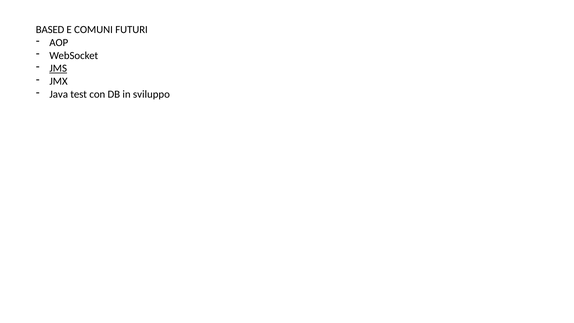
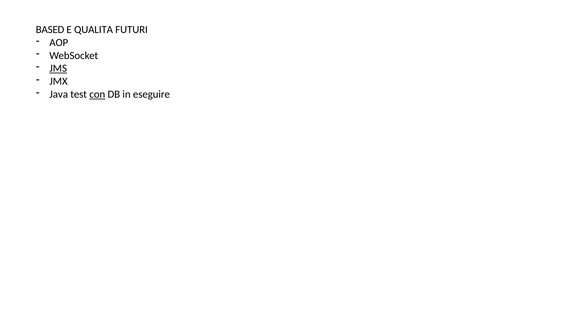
COMUNI: COMUNI -> QUALITA
con underline: none -> present
sviluppo: sviluppo -> eseguire
